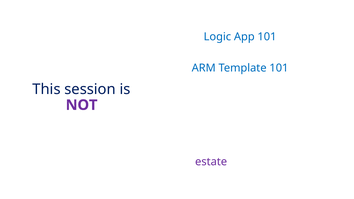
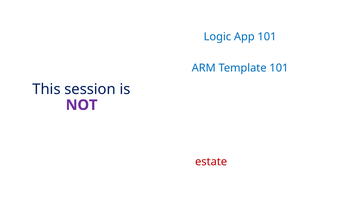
estate colour: purple -> red
